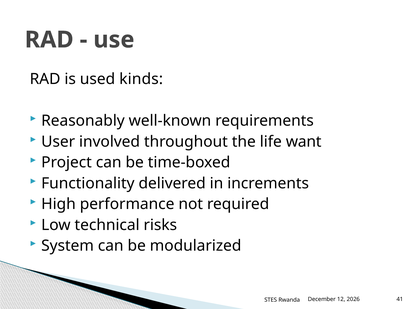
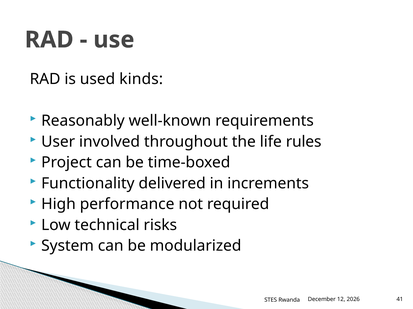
want: want -> rules
